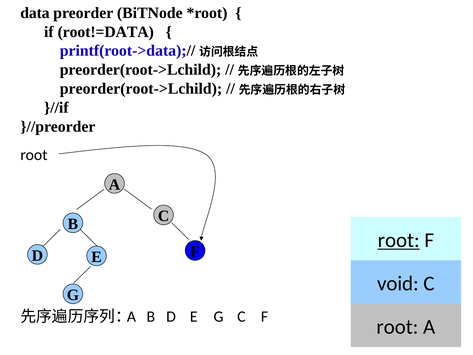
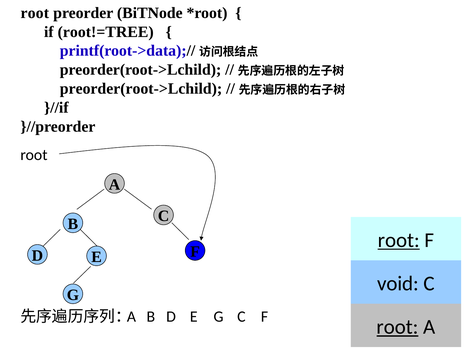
data at (35, 13): data -> root
root!=DATA: root!=DATA -> root!=TREE
root at (397, 327) underline: none -> present
